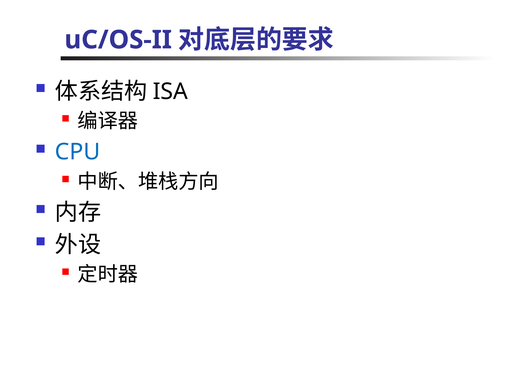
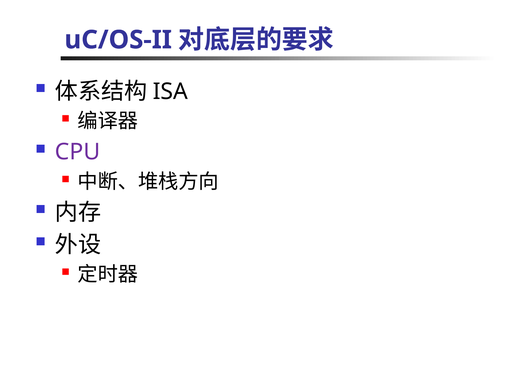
CPU colour: blue -> purple
